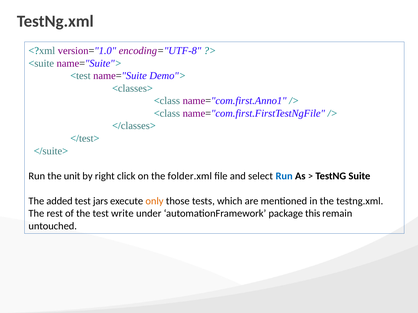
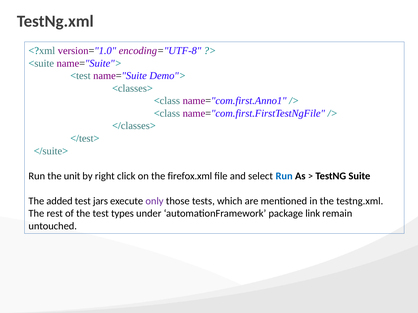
folder.xml: folder.xml -> firefox.xml
only colour: orange -> purple
write: write -> types
this: this -> link
